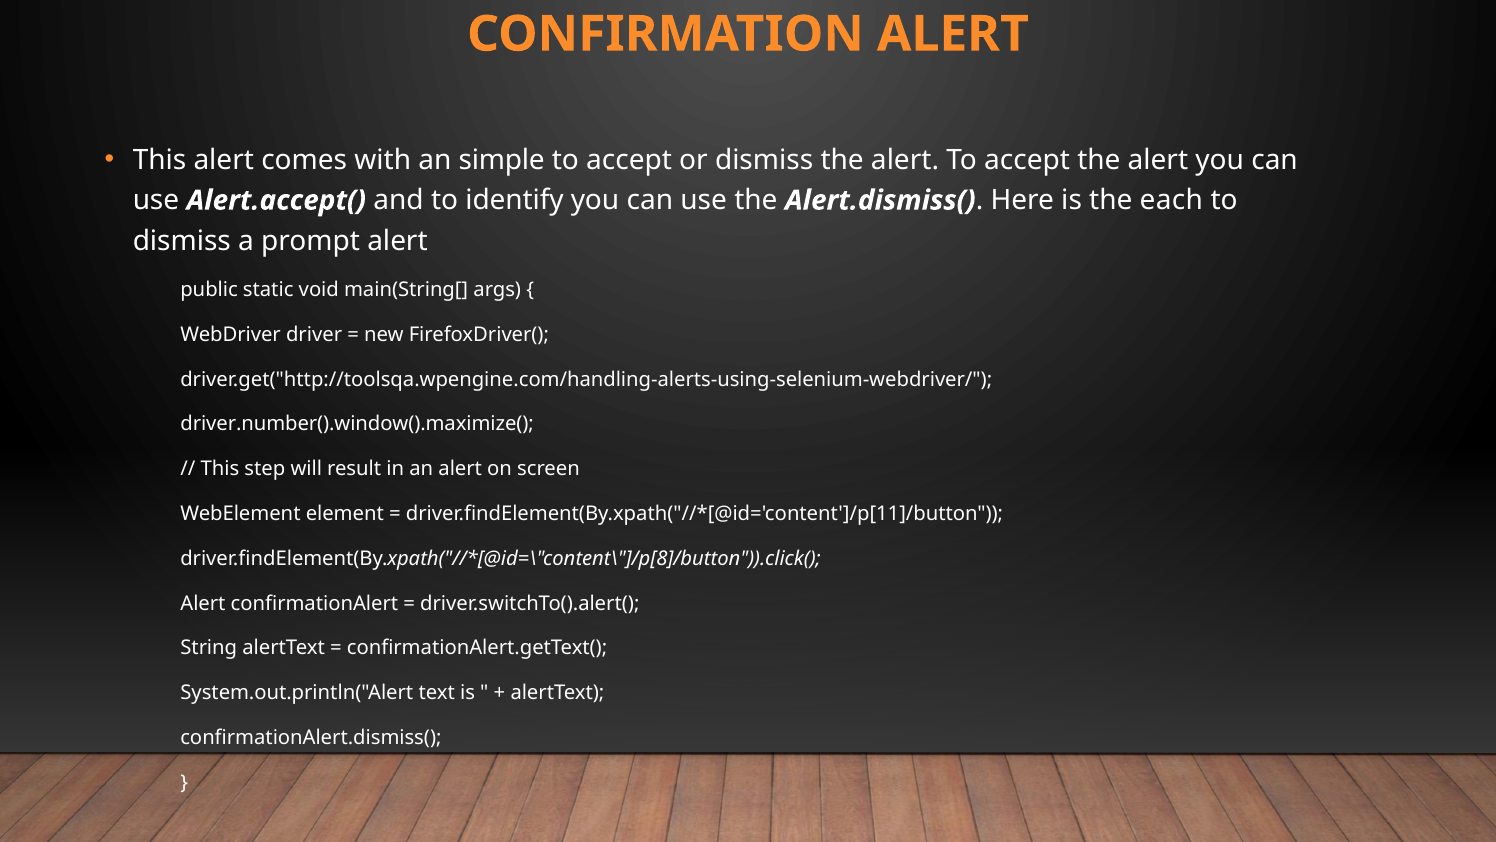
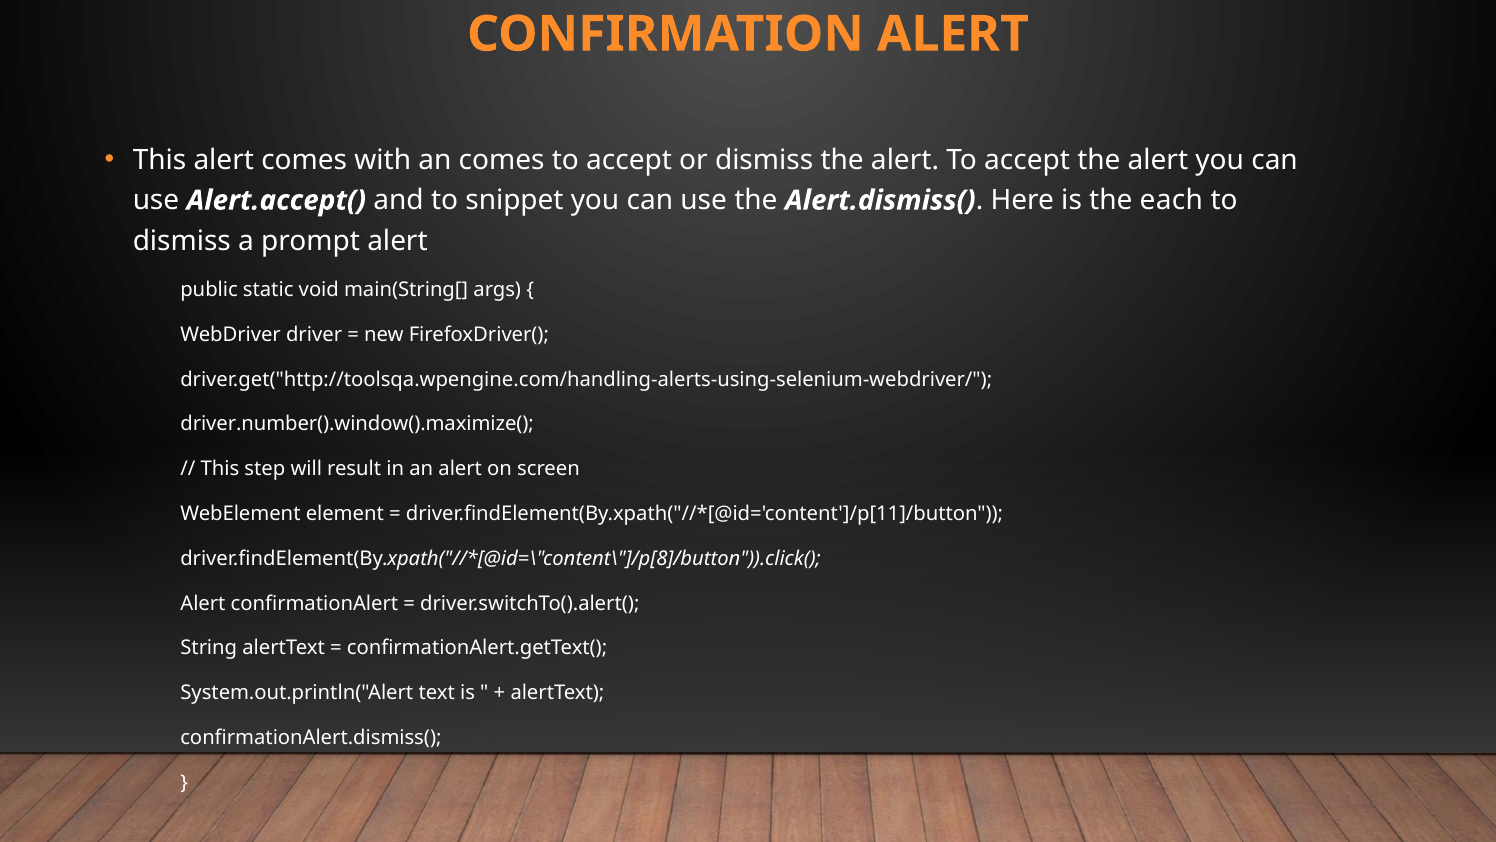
an simple: simple -> comes
identify: identify -> snippet
